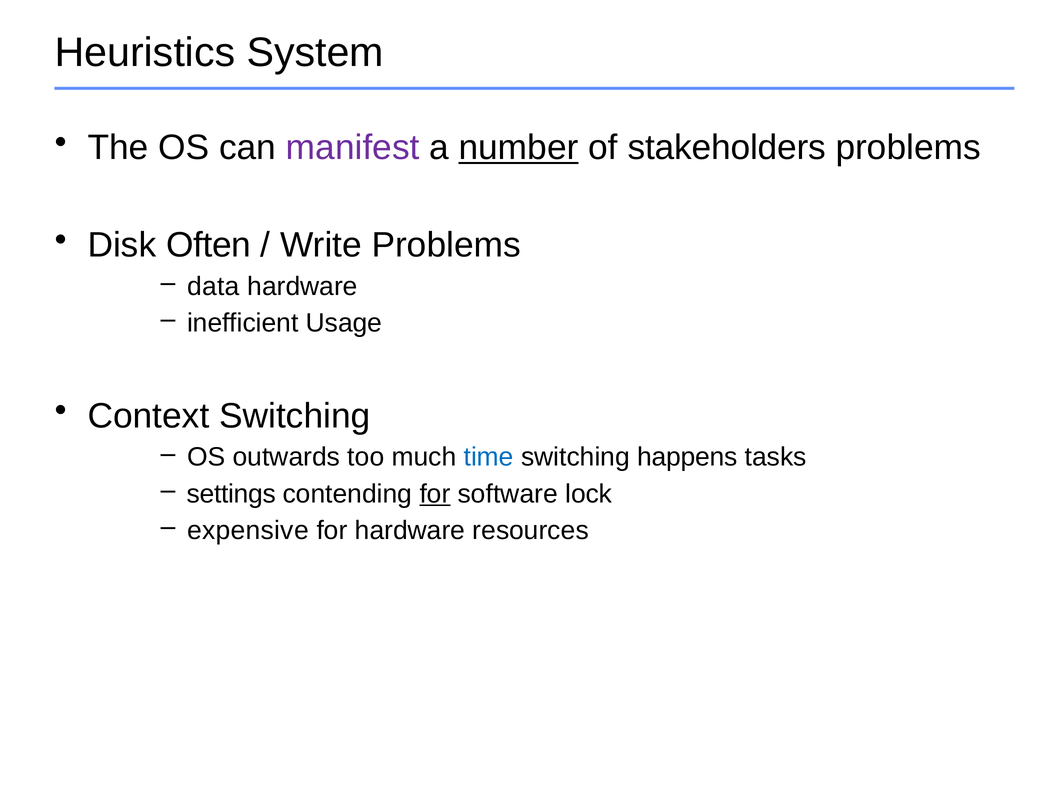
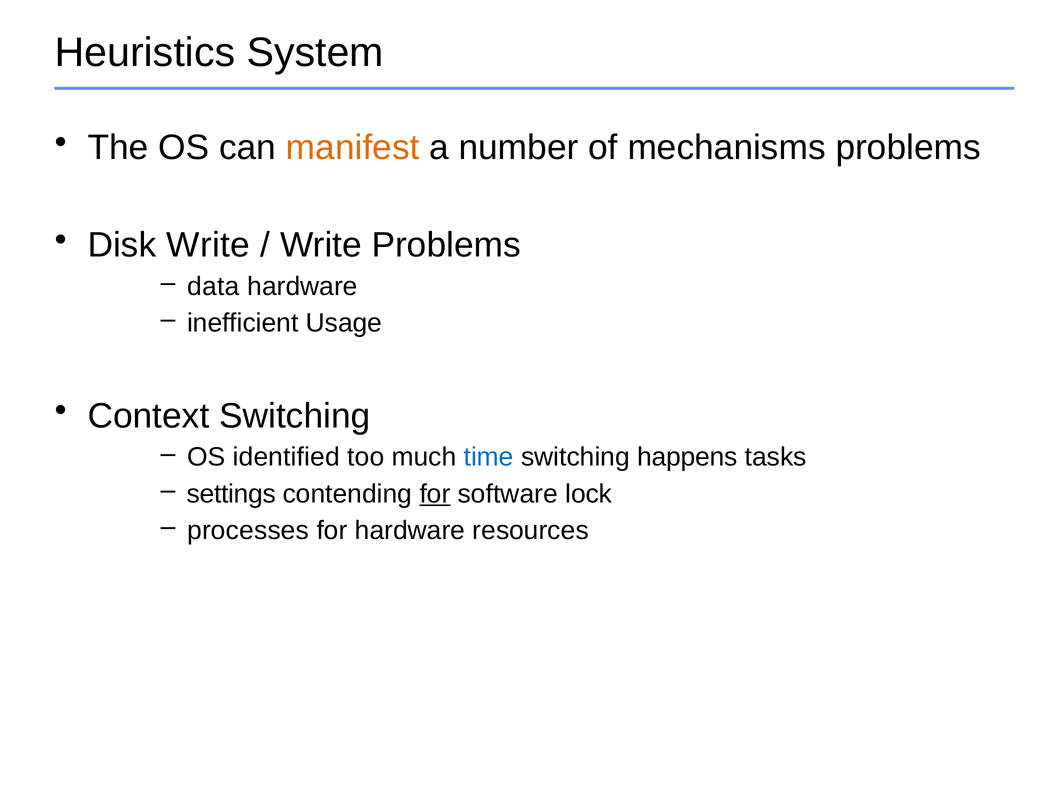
manifest colour: purple -> orange
number underline: present -> none
stakeholders: stakeholders -> mechanisms
Disk Often: Often -> Write
outwards: outwards -> identified
expensive: expensive -> processes
